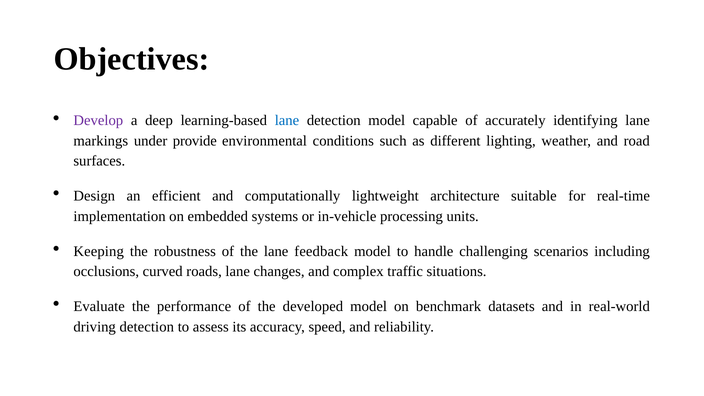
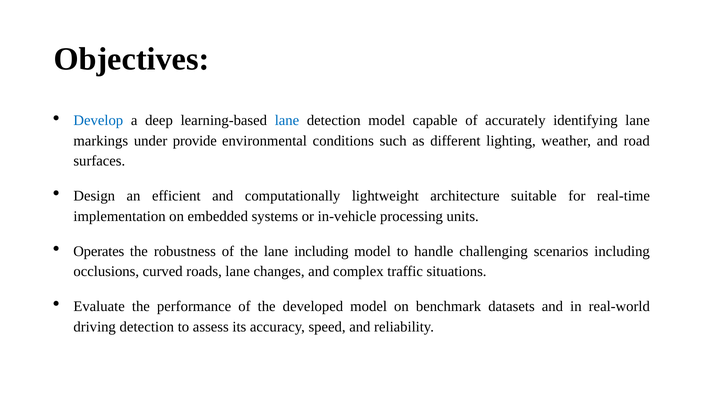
Develop colour: purple -> blue
Keeping: Keeping -> Operates
lane feedback: feedback -> including
